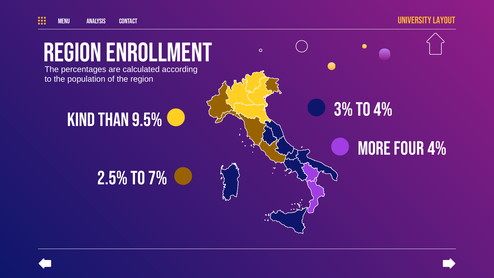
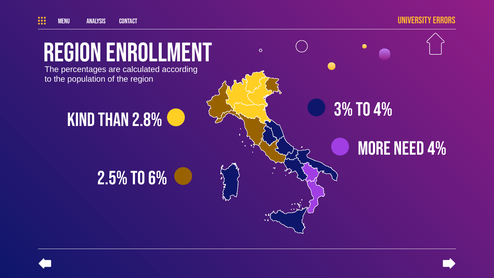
LAYOUT: LAYOUT -> ERRORS
9.5%: 9.5% -> 2.8%
four: four -> need
7%: 7% -> 6%
